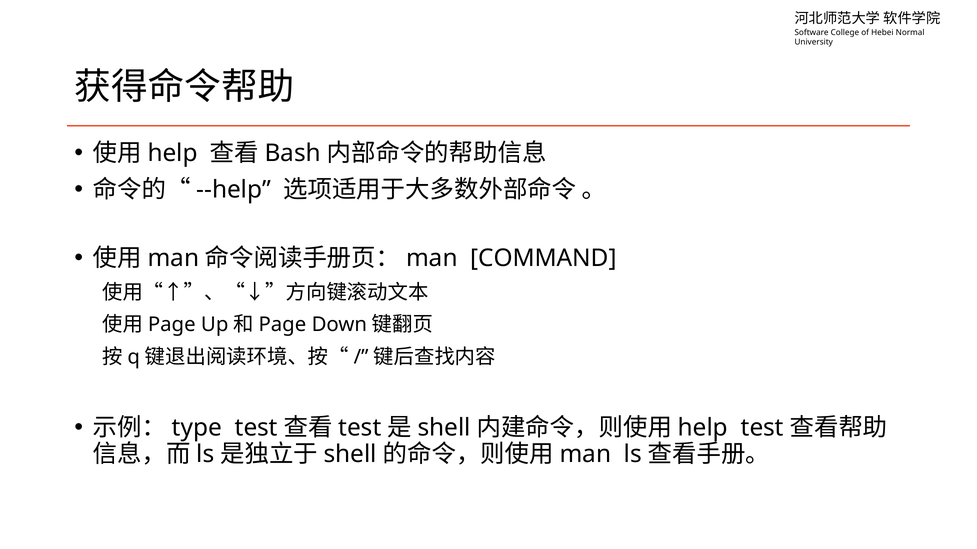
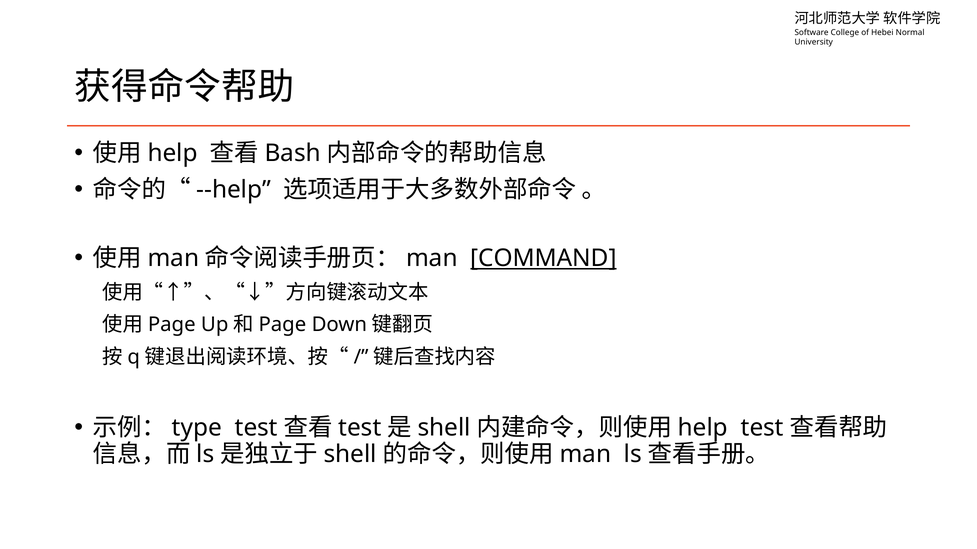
COMMAND underline: none -> present
